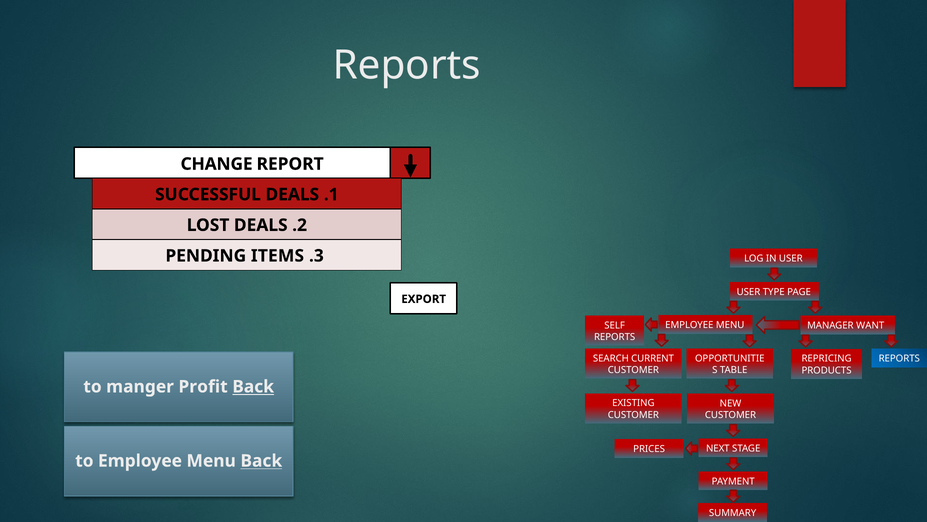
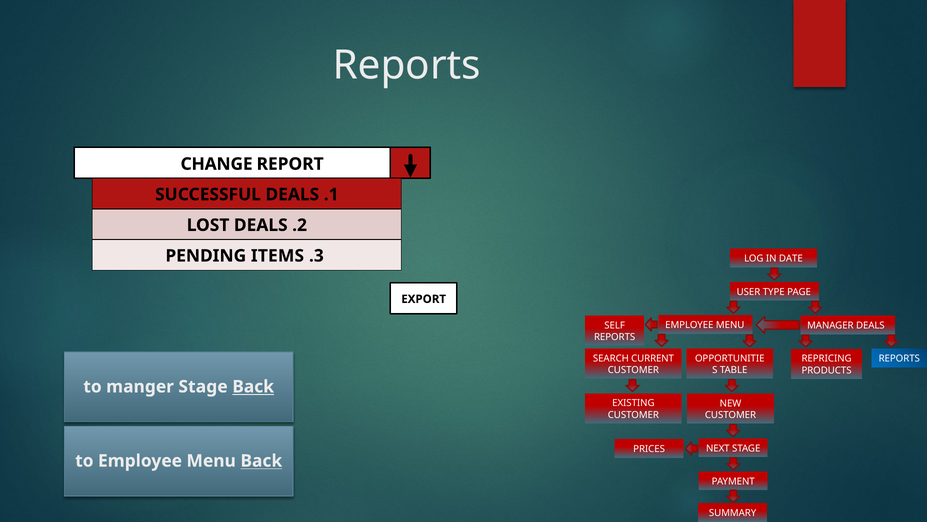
IN USER: USER -> DATE
MANAGER WANT: WANT -> DEALS
manger Profit: Profit -> Stage
